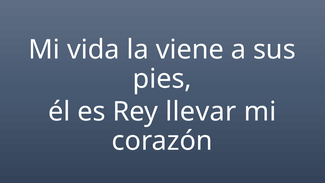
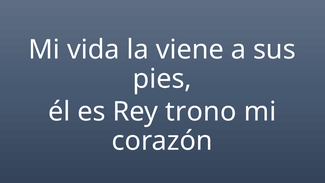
llevar: llevar -> trono
